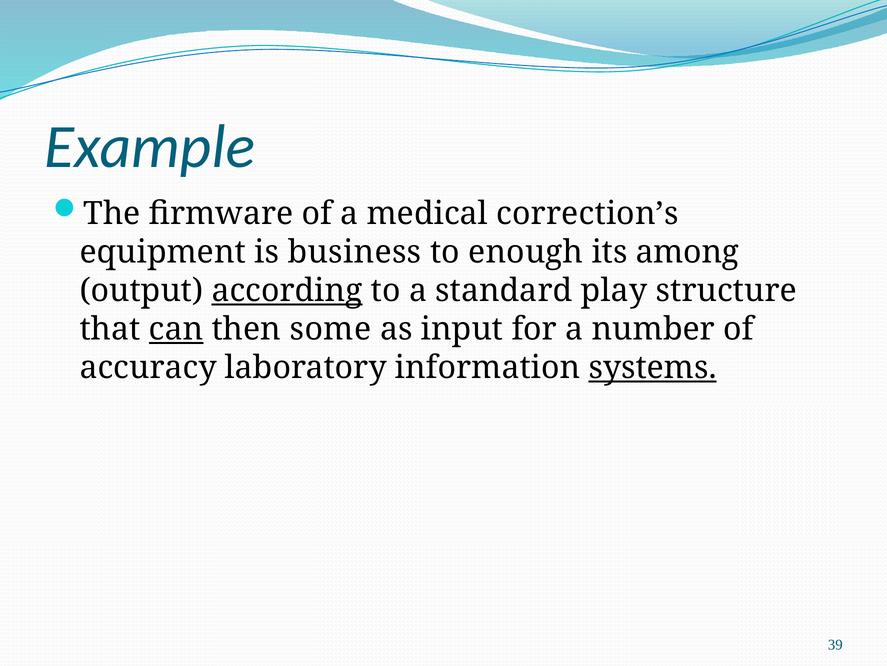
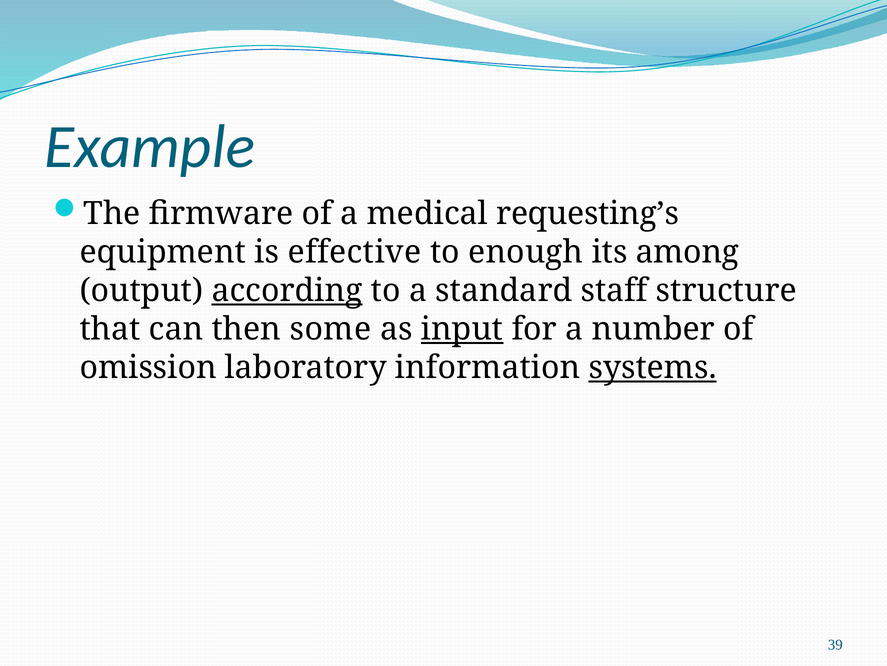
correction’s: correction’s -> requesting’s
business: business -> effective
play: play -> staff
can underline: present -> none
input underline: none -> present
accuracy: accuracy -> omission
